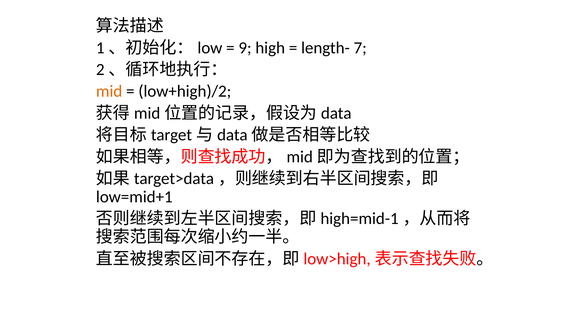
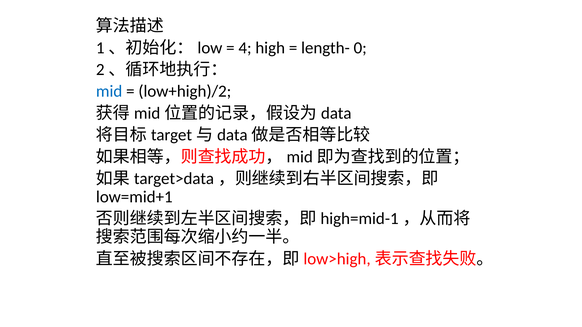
9: 9 -> 4
7: 7 -> 0
mid colour: orange -> blue
